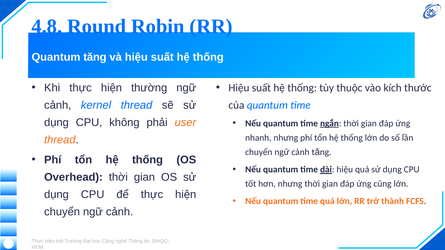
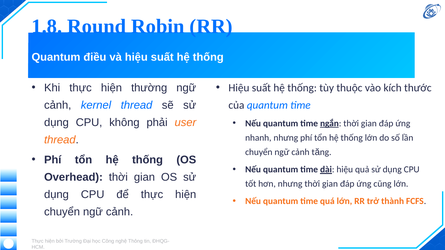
4.8: 4.8 -> 1.8
Quantum tăng: tăng -> điều
